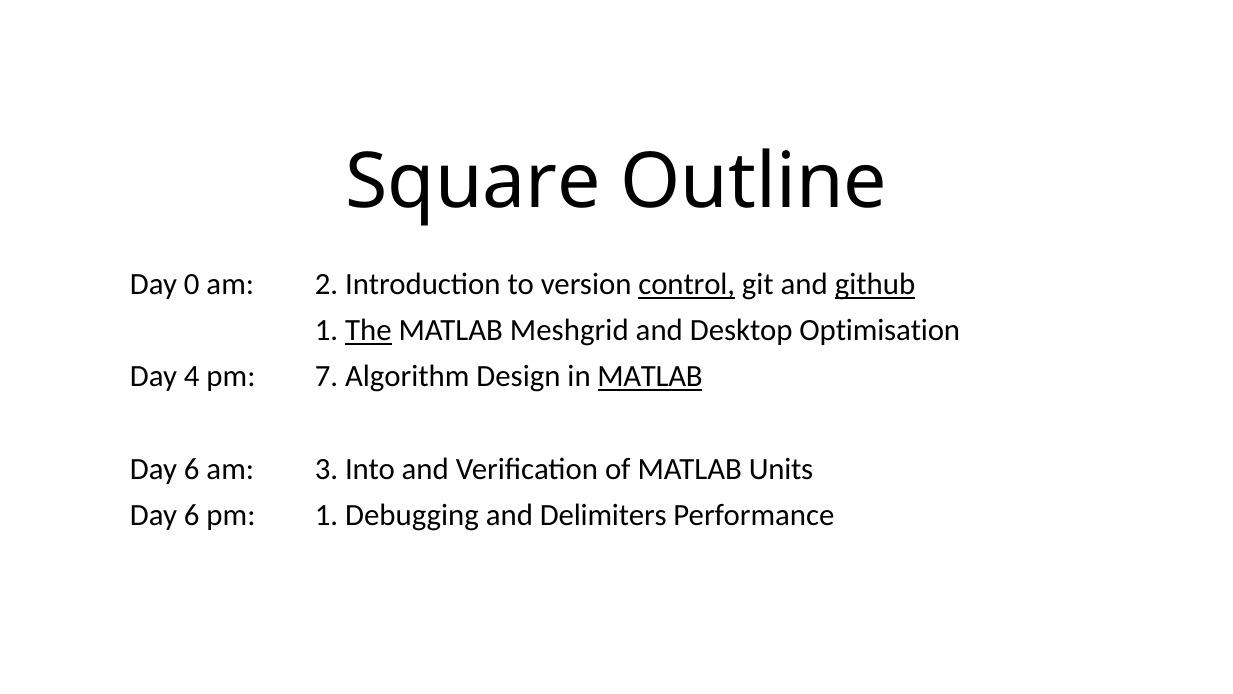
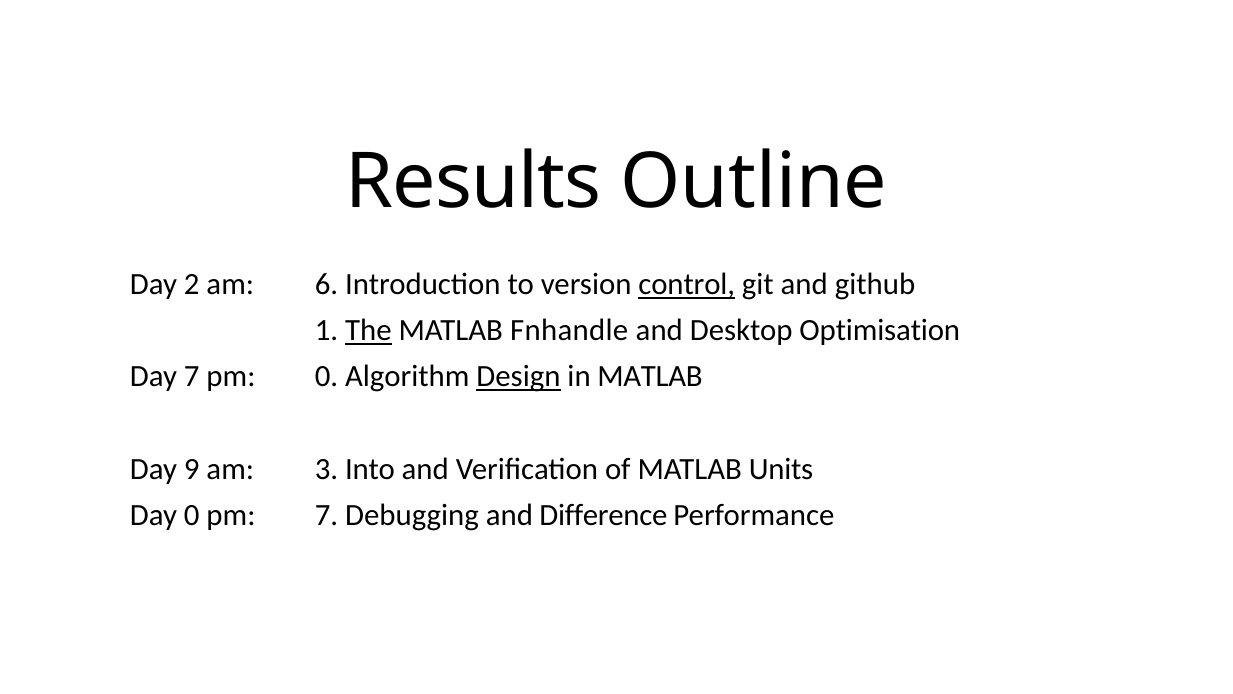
Square: Square -> Results
0: 0 -> 2
2: 2 -> 6
github underline: present -> none
Meshgrid: Meshgrid -> Fnhandle
Day 4: 4 -> 7
pm 7: 7 -> 0
Design underline: none -> present
MATLAB at (650, 376) underline: present -> none
6 at (192, 469): 6 -> 9
6 at (192, 515): 6 -> 0
pm 1: 1 -> 7
Delimiters: Delimiters -> Difference
